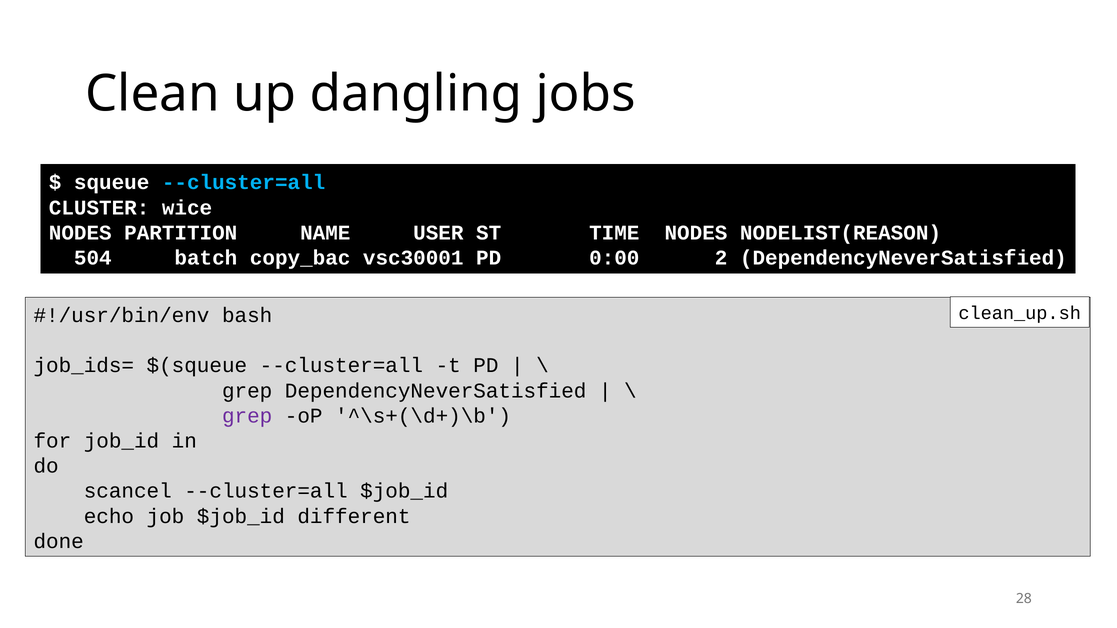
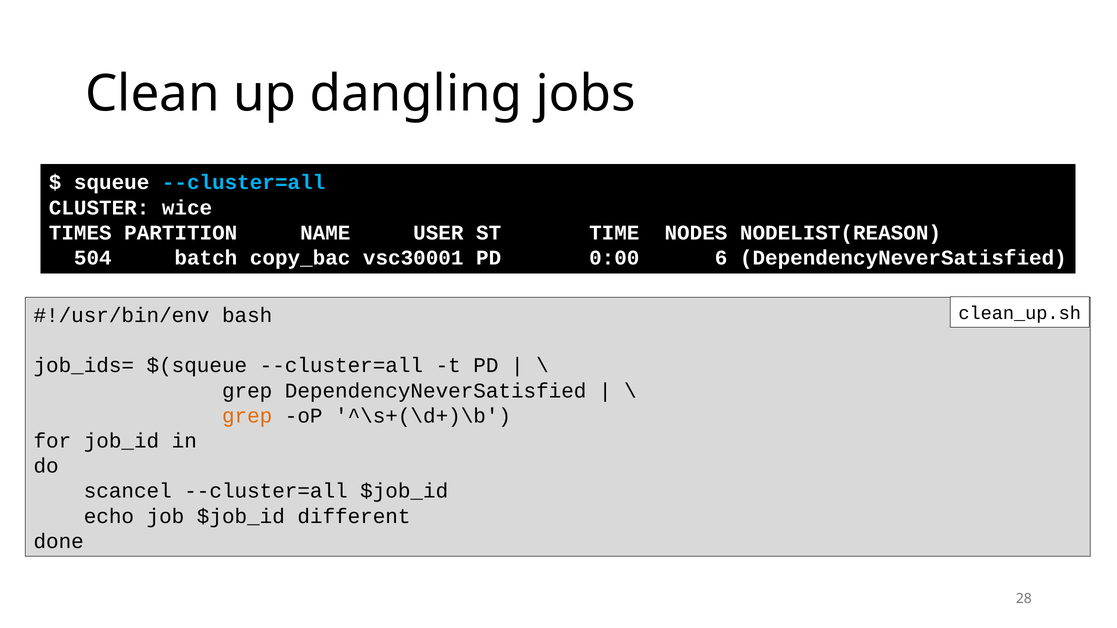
NODES at (80, 233): NODES -> TIMES
2: 2 -> 6
grep at (247, 416) colour: purple -> orange
